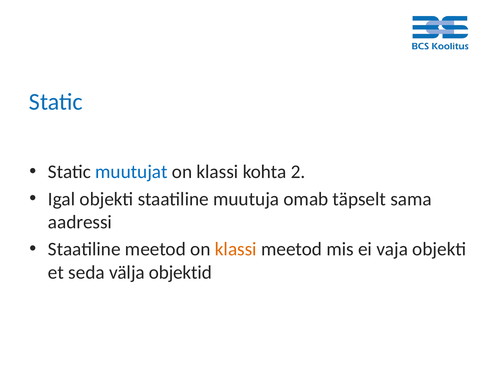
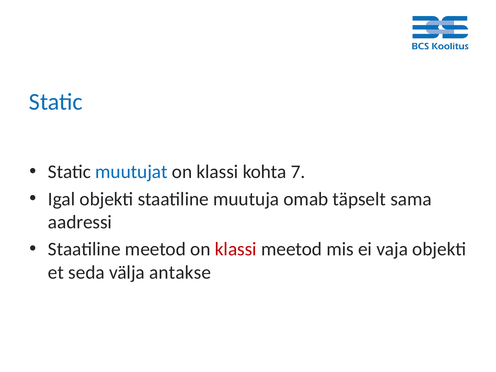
2: 2 -> 7
klassi at (236, 249) colour: orange -> red
objektid: objektid -> antakse
